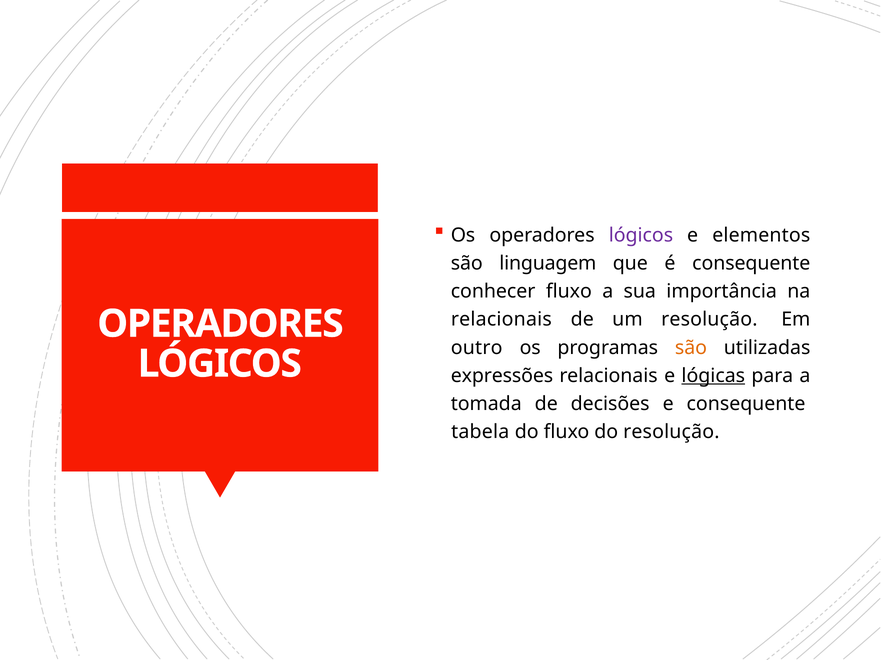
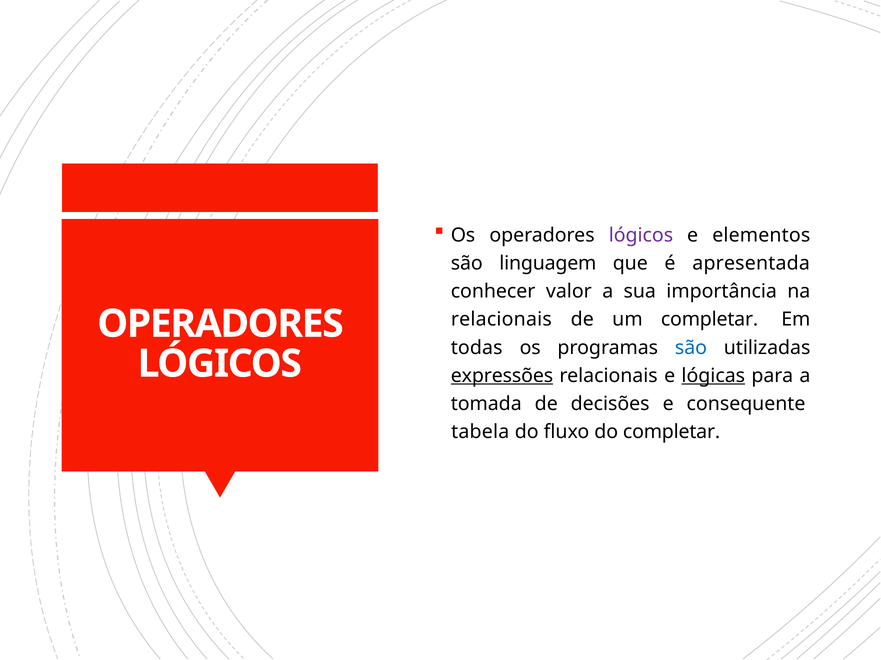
é consequente: consequente -> apresentada
conhecer fluxo: fluxo -> valor
um resolução: resolução -> completar
outro: outro -> todas
são at (691, 348) colour: orange -> blue
expressões underline: none -> present
do resolução: resolução -> completar
